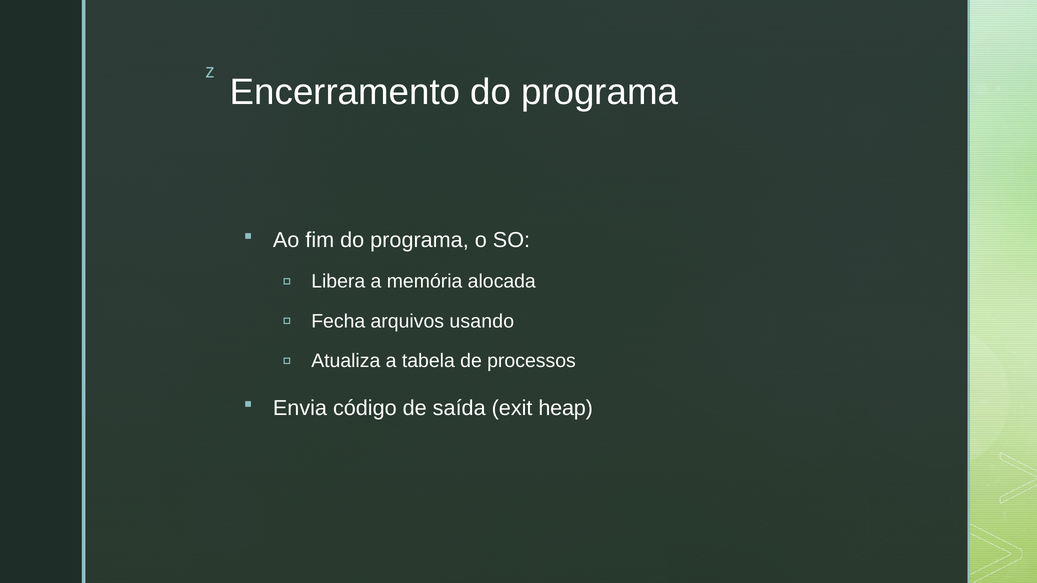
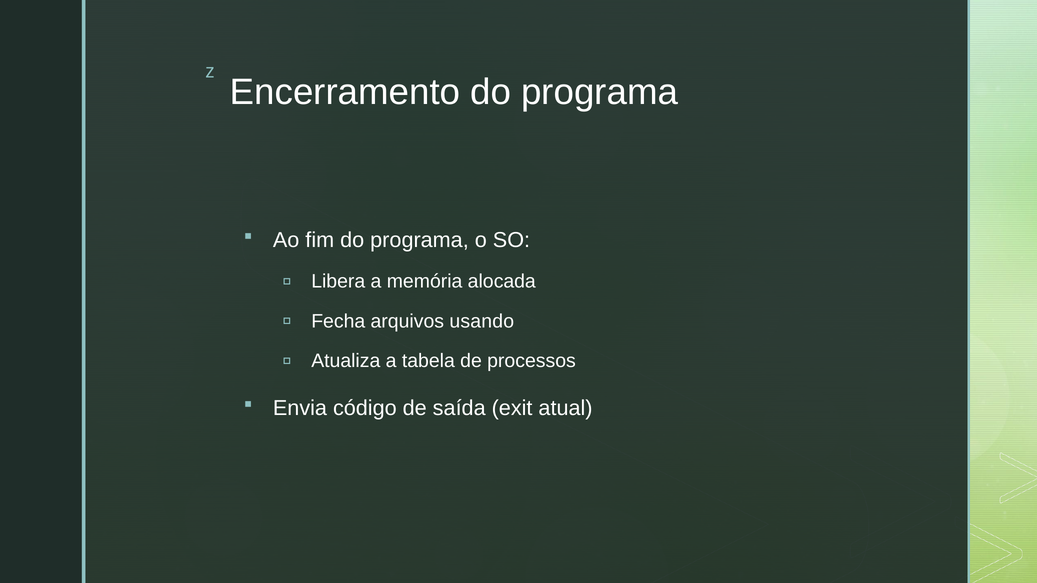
heap: heap -> atual
